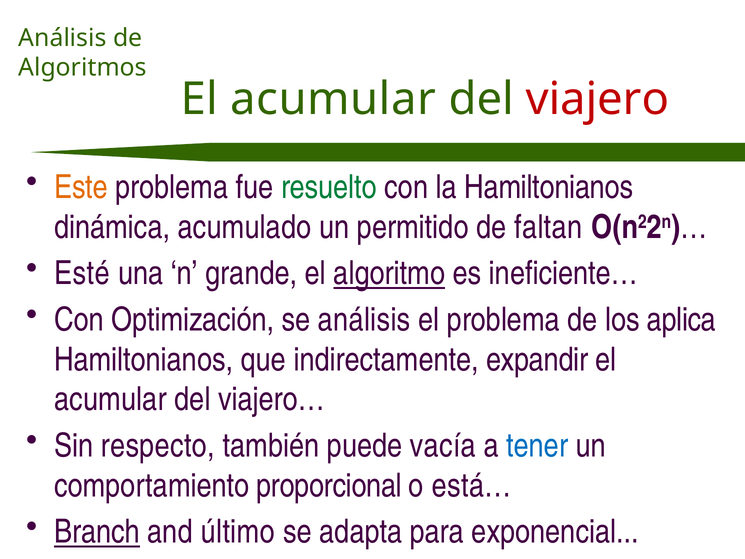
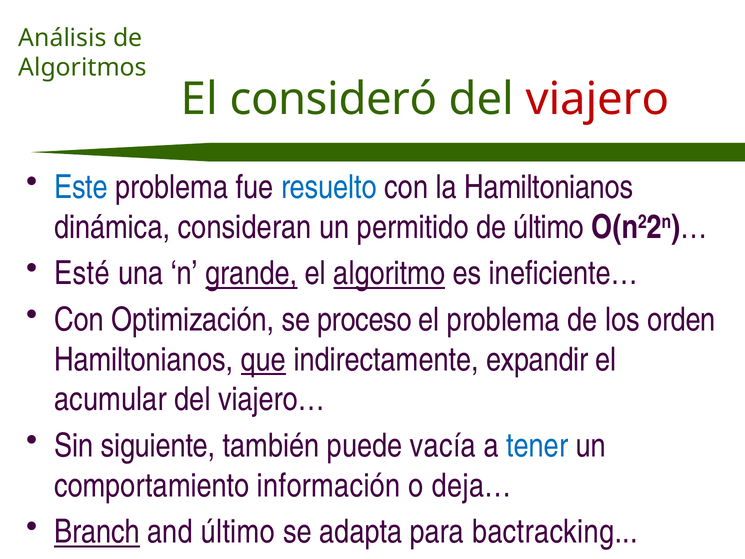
acumular at (333, 99): acumular -> consideró
Este colour: orange -> blue
resuelto colour: green -> blue
acumulado: acumulado -> consideran
de faltan: faltan -> último
grande underline: none -> present
se análisis: análisis -> proceso
aplica: aplica -> orden
que underline: none -> present
respecto: respecto -> siguiente
proporcional: proporcional -> información
está…: está… -> deja…
exponencial: exponencial -> bactracking
